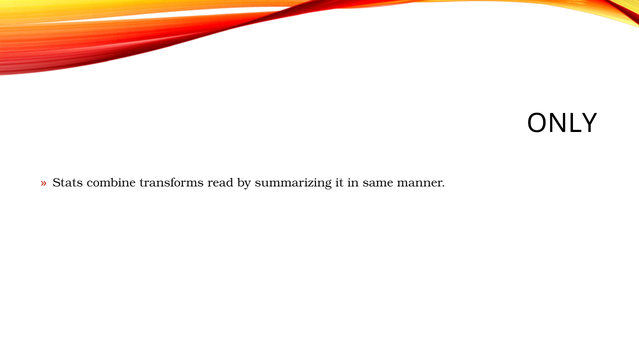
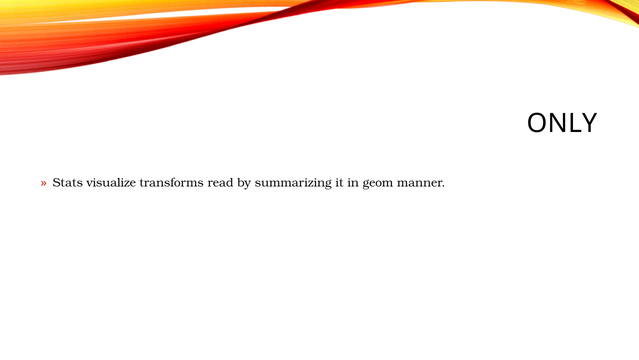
combine: combine -> visualize
same: same -> geom
